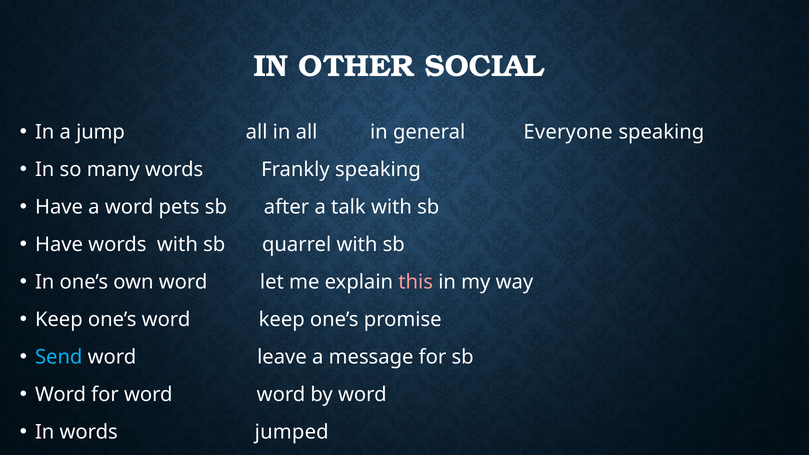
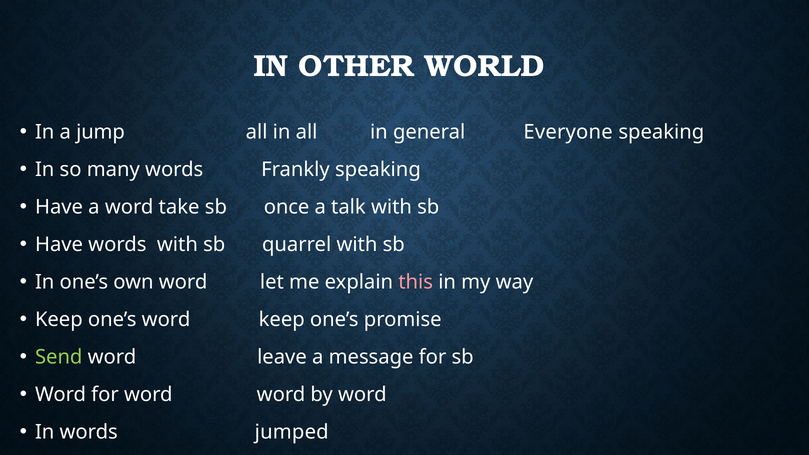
SOCIAL: SOCIAL -> WORLD
pets: pets -> take
after: after -> once
Send colour: light blue -> light green
